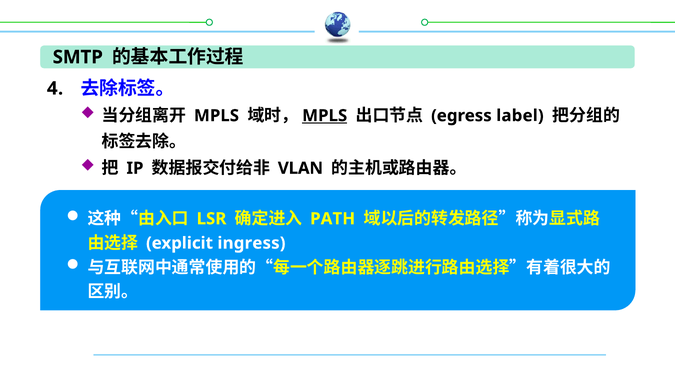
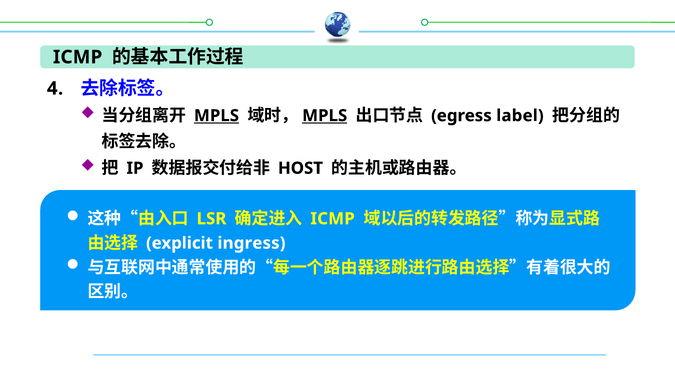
SMTP at (78, 57): SMTP -> ICMP
MPLS at (217, 116) underline: none -> present
VLAN: VLAN -> HOST
PATH at (333, 219): PATH -> ICMP
